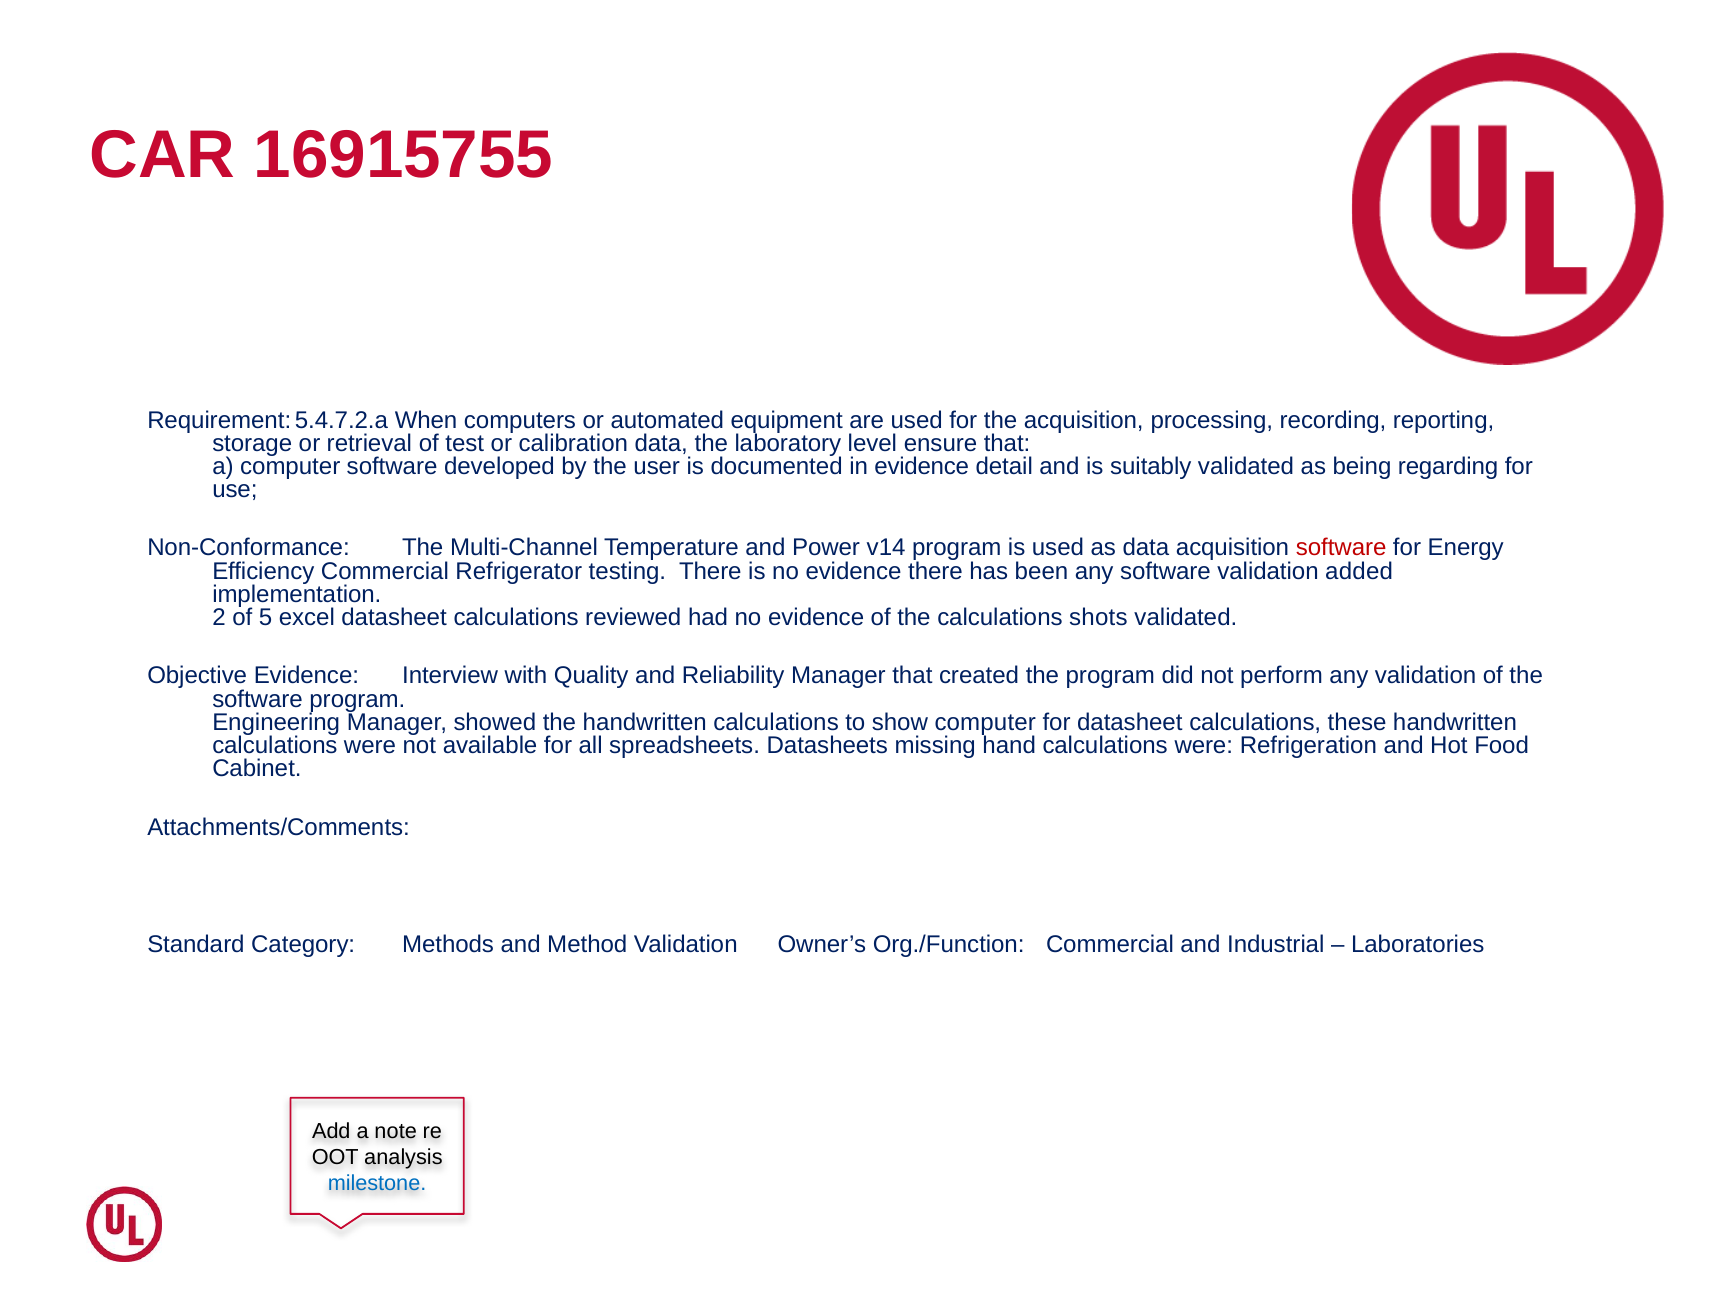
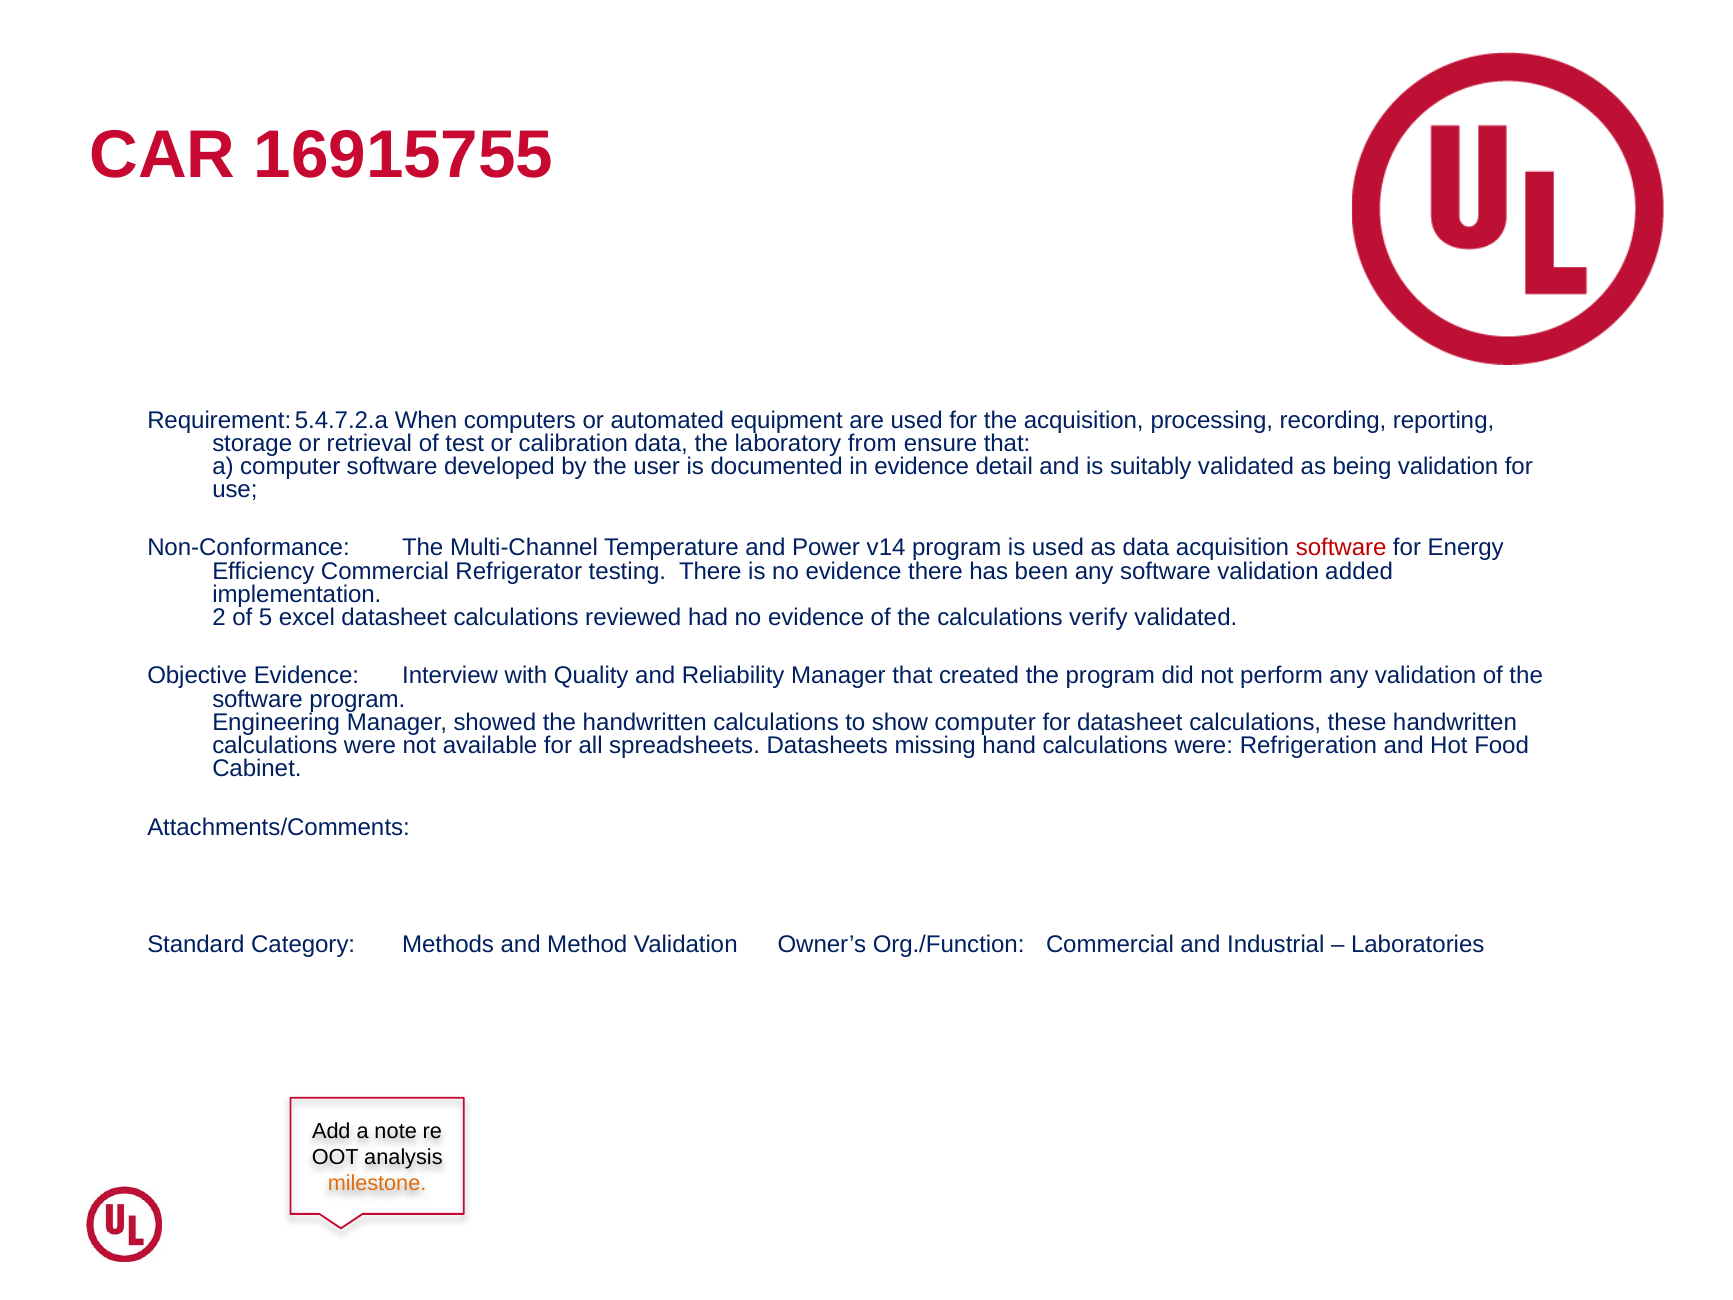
level: level -> from
being regarding: regarding -> validation
shots: shots -> verify
milestone colour: blue -> orange
